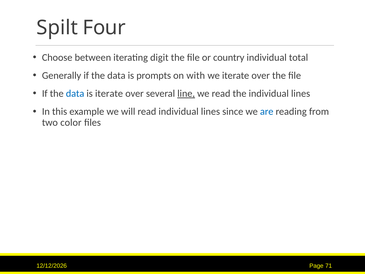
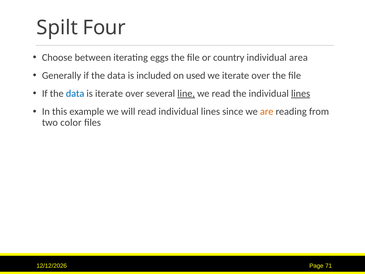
digit: digit -> eggs
total: total -> area
prompts: prompts -> included
with: with -> used
lines at (301, 93) underline: none -> present
are colour: blue -> orange
